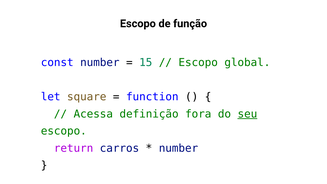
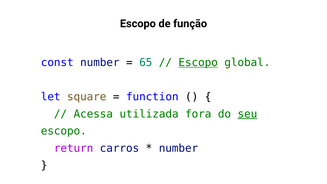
15: 15 -> 65
Escopo at (198, 63) underline: none -> present
definição: definição -> utilizada
